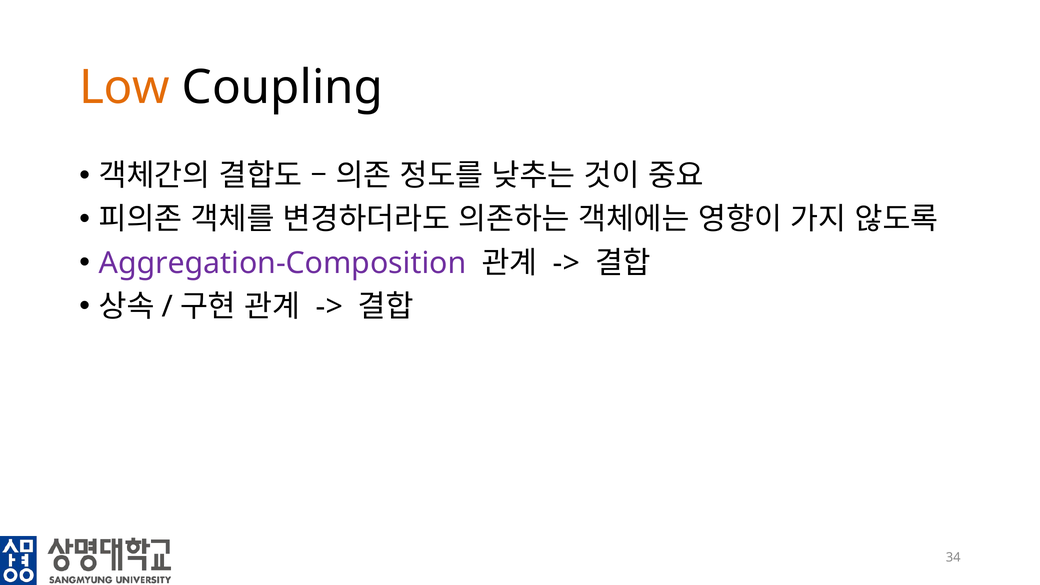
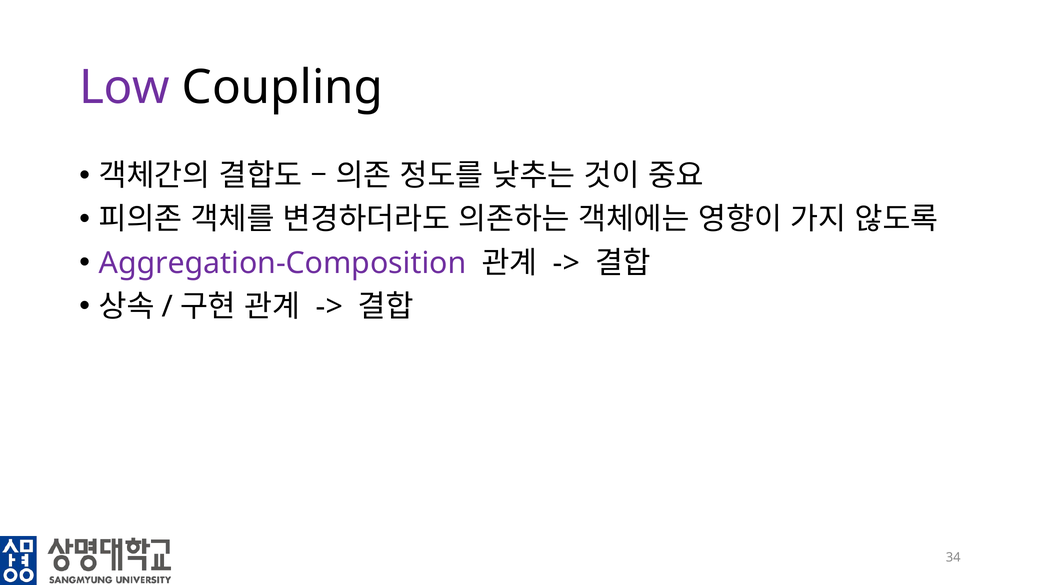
Low colour: orange -> purple
